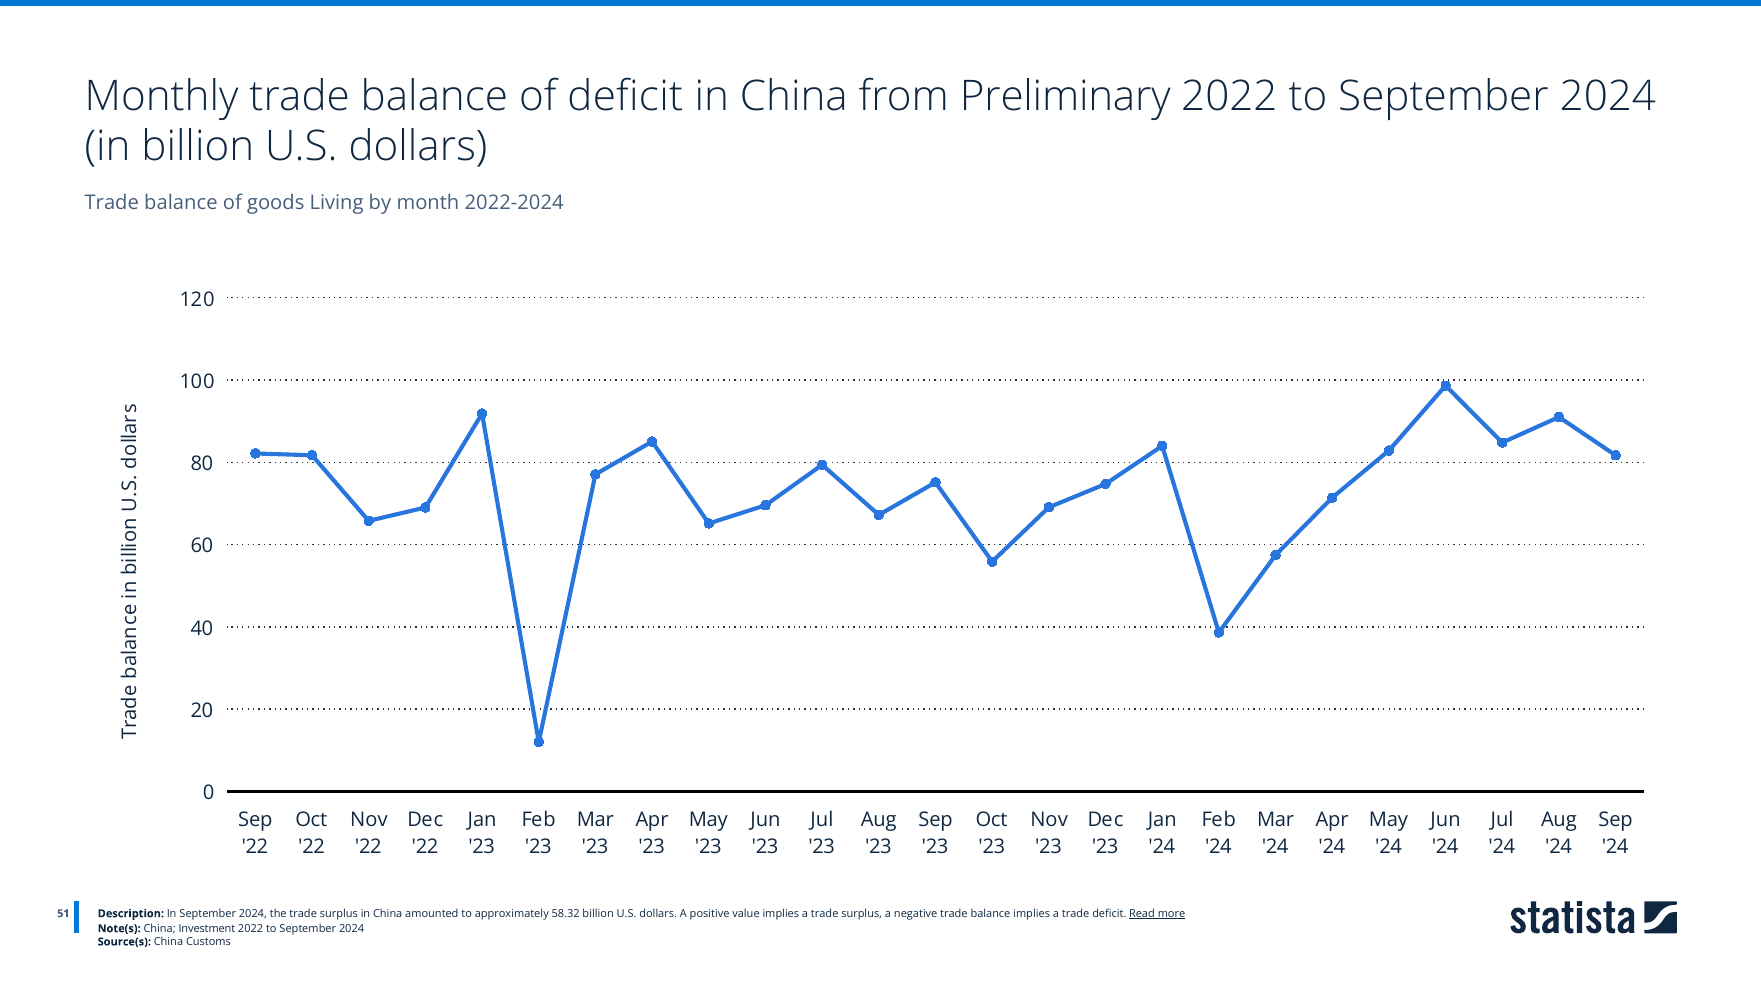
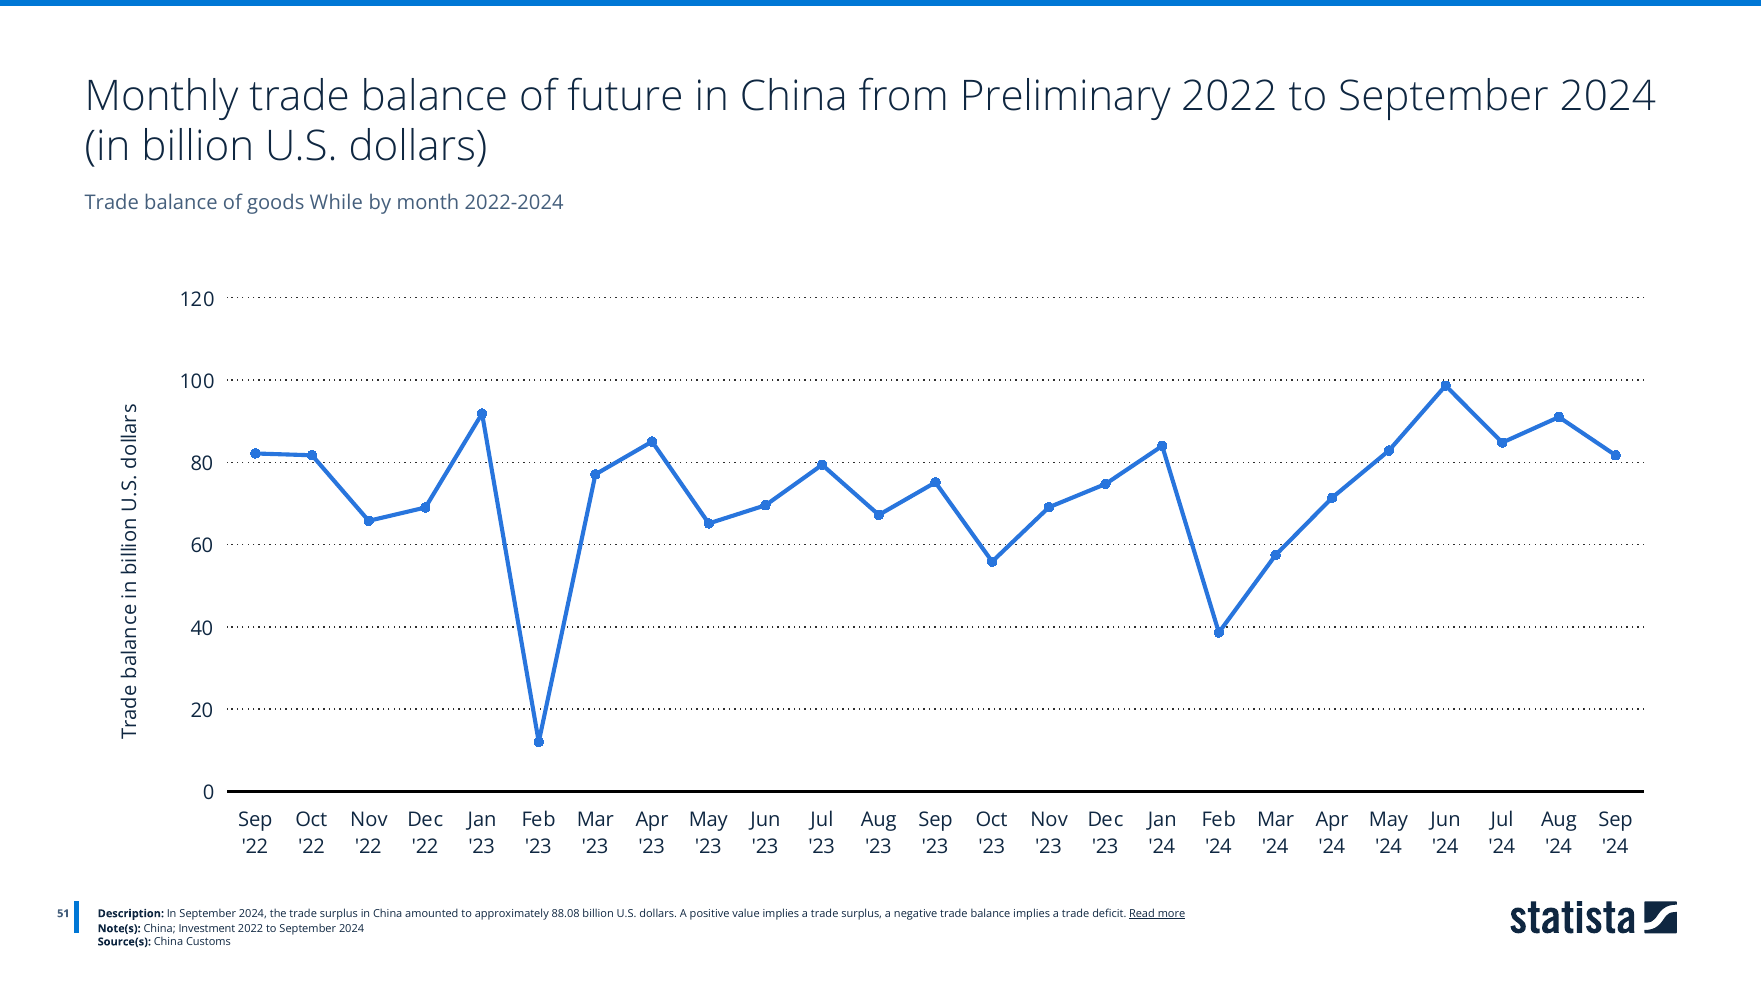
of deficit: deficit -> future
Living: Living -> While
58.32: 58.32 -> 88.08
